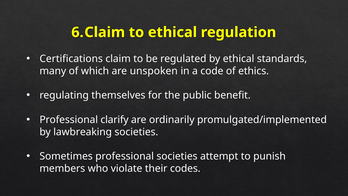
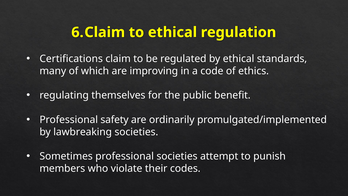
unspoken: unspoken -> improving
clarify: clarify -> safety
